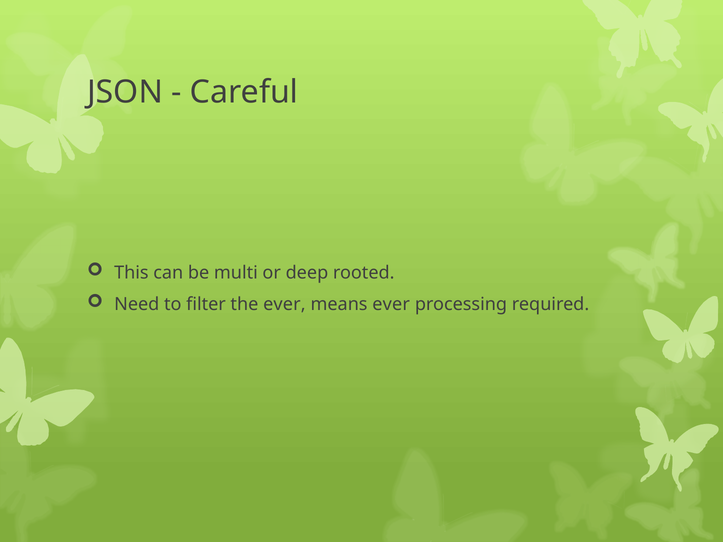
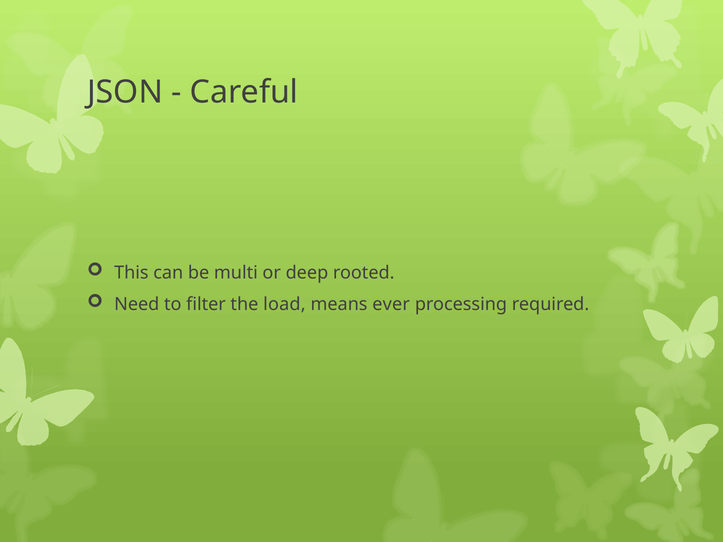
the ever: ever -> load
